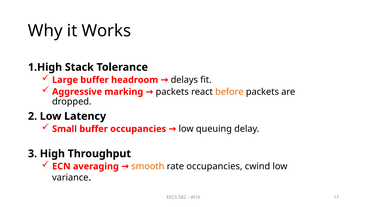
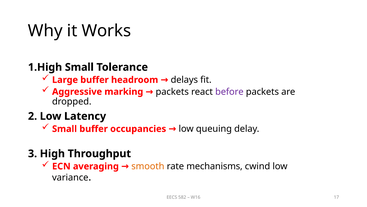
Stack at (79, 67): Stack -> Small
before colour: orange -> purple
rate occupancies: occupancies -> mechanisms
